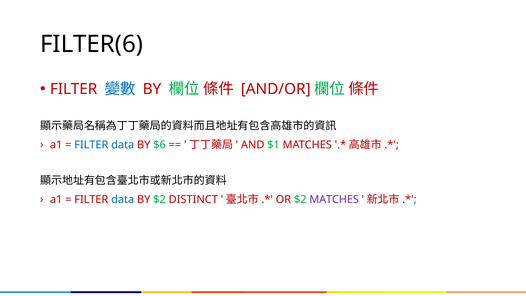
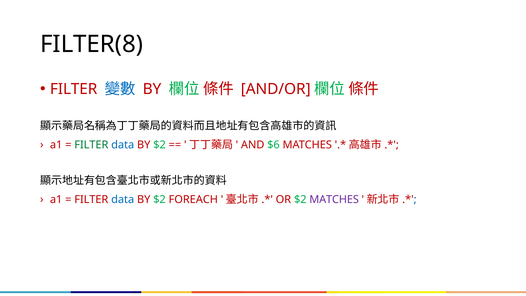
FILTER(6: FILTER(6 -> FILTER(8
FILTER at (91, 145) colour: blue -> green
$6 at (160, 145): $6 -> $2
$1: $1 -> $6
DISTINCT: DISTINCT -> FOREACH
